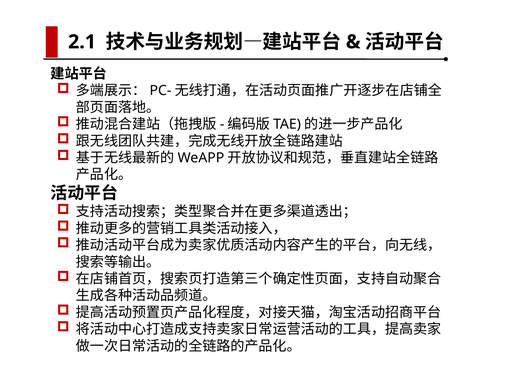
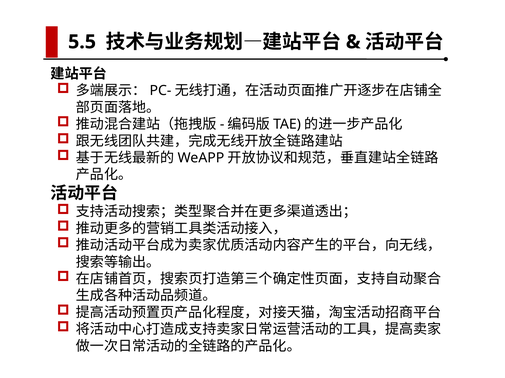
2.1: 2.1 -> 5.5
